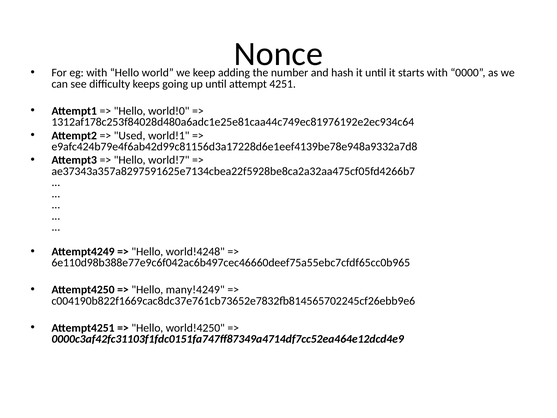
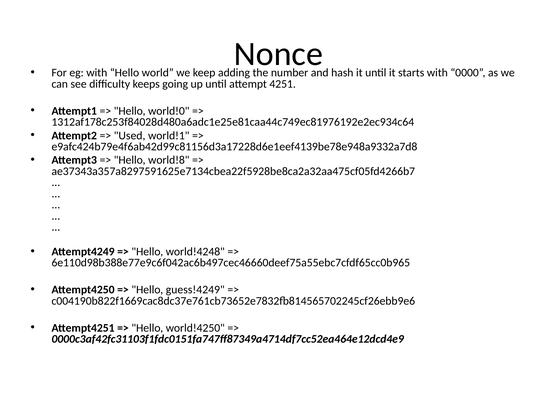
world!7: world!7 -> world!8
many!4249: many!4249 -> guess!4249
